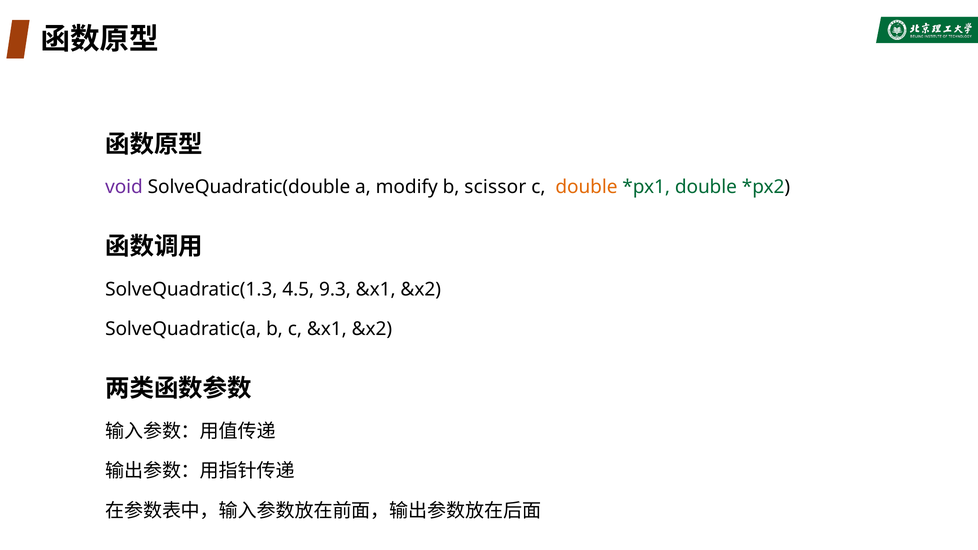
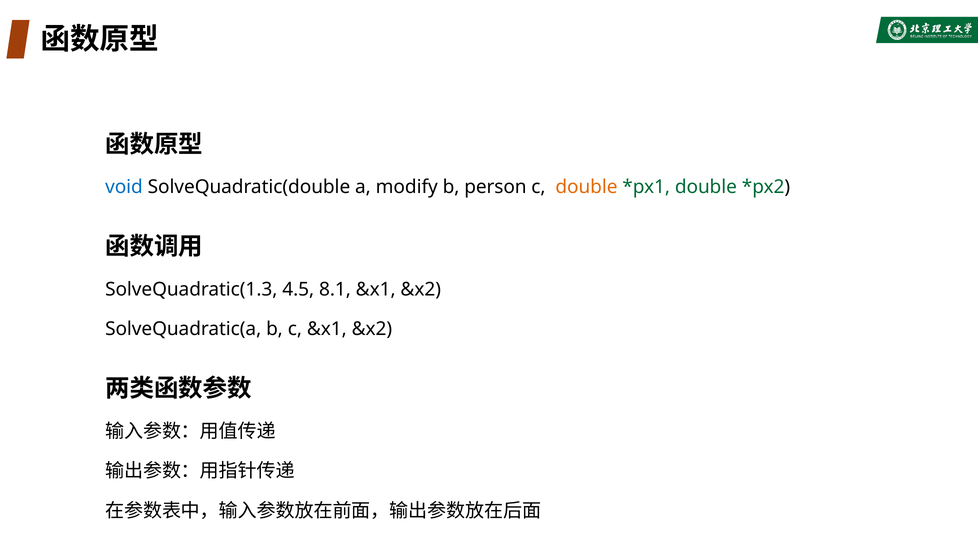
void colour: purple -> blue
scissor: scissor -> person
9.3: 9.3 -> 8.1
